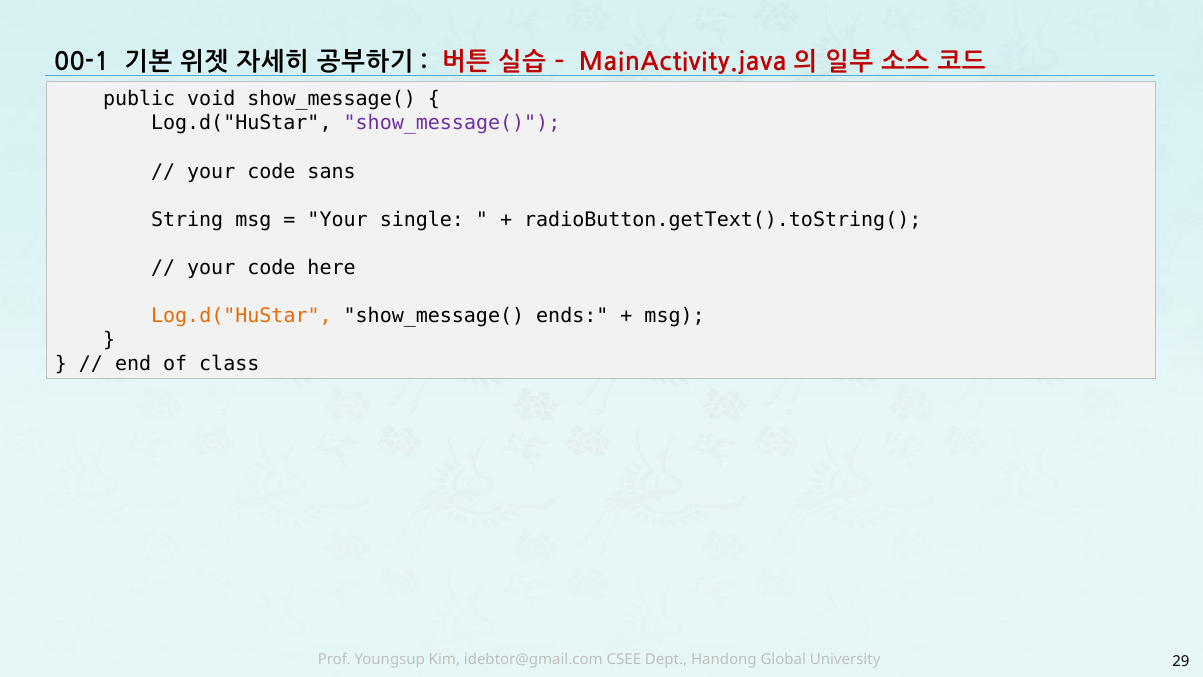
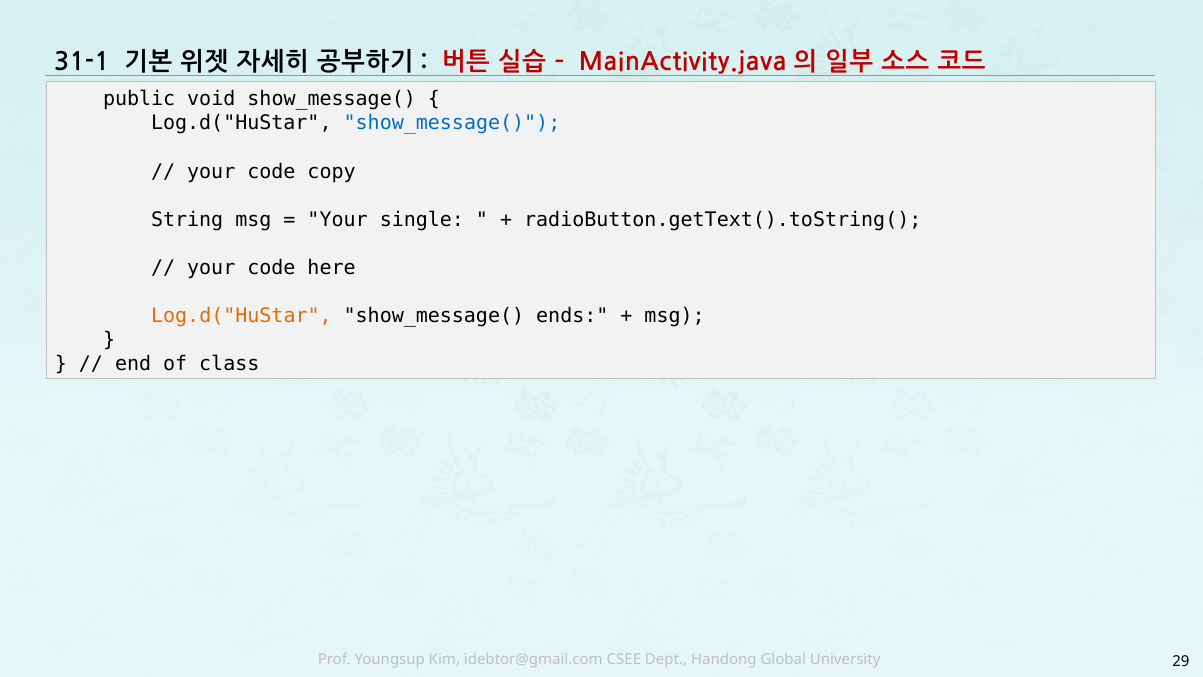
00-1: 00-1 -> 31-1
show_message( at (452, 123) colour: purple -> blue
sans: sans -> copy
